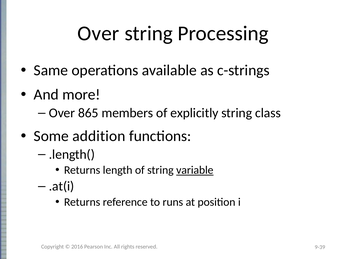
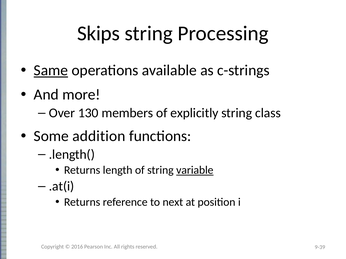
Over at (98, 33): Over -> Skips
Same underline: none -> present
865: 865 -> 130
runs: runs -> next
